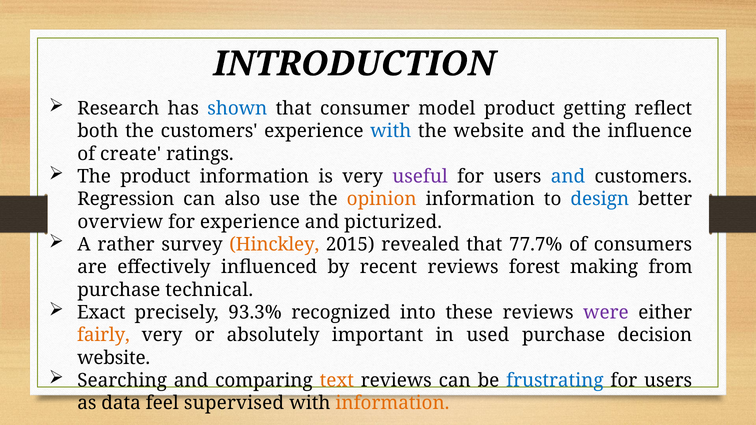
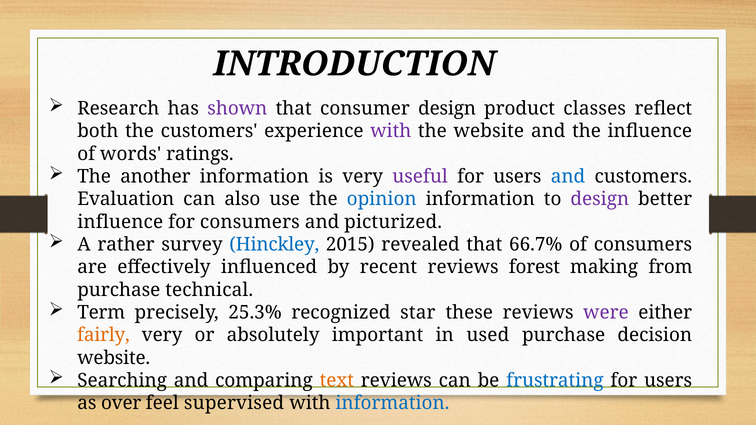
shown colour: blue -> purple
consumer model: model -> design
getting: getting -> classes
with at (391, 131) colour: blue -> purple
create: create -> words
The product: product -> another
Regression: Regression -> Evaluation
opinion colour: orange -> blue
design at (600, 199) colour: blue -> purple
overview at (120, 222): overview -> influence
for experience: experience -> consumers
Hinckley colour: orange -> blue
77.7%: 77.7% -> 66.7%
Exact: Exact -> Term
93.3%: 93.3% -> 25.3%
into: into -> star
data: data -> over
information at (392, 403) colour: orange -> blue
